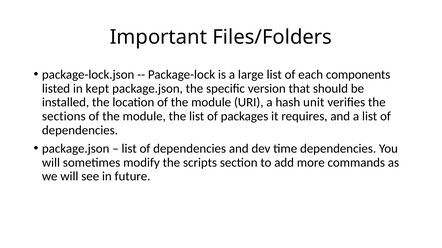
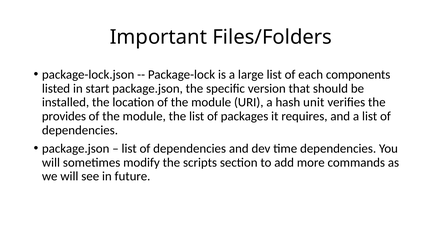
kept: kept -> start
sections: sections -> provides
